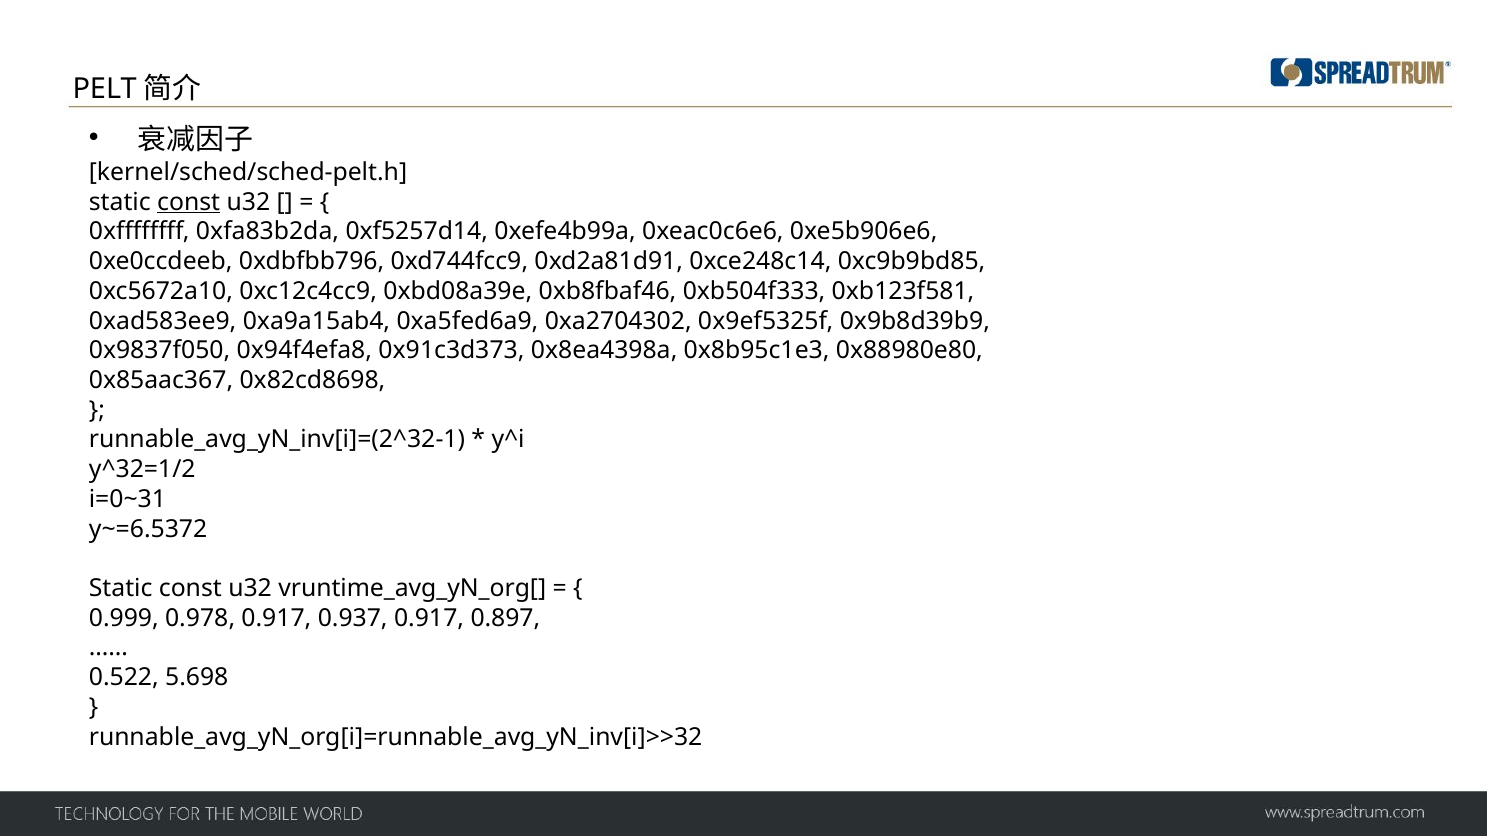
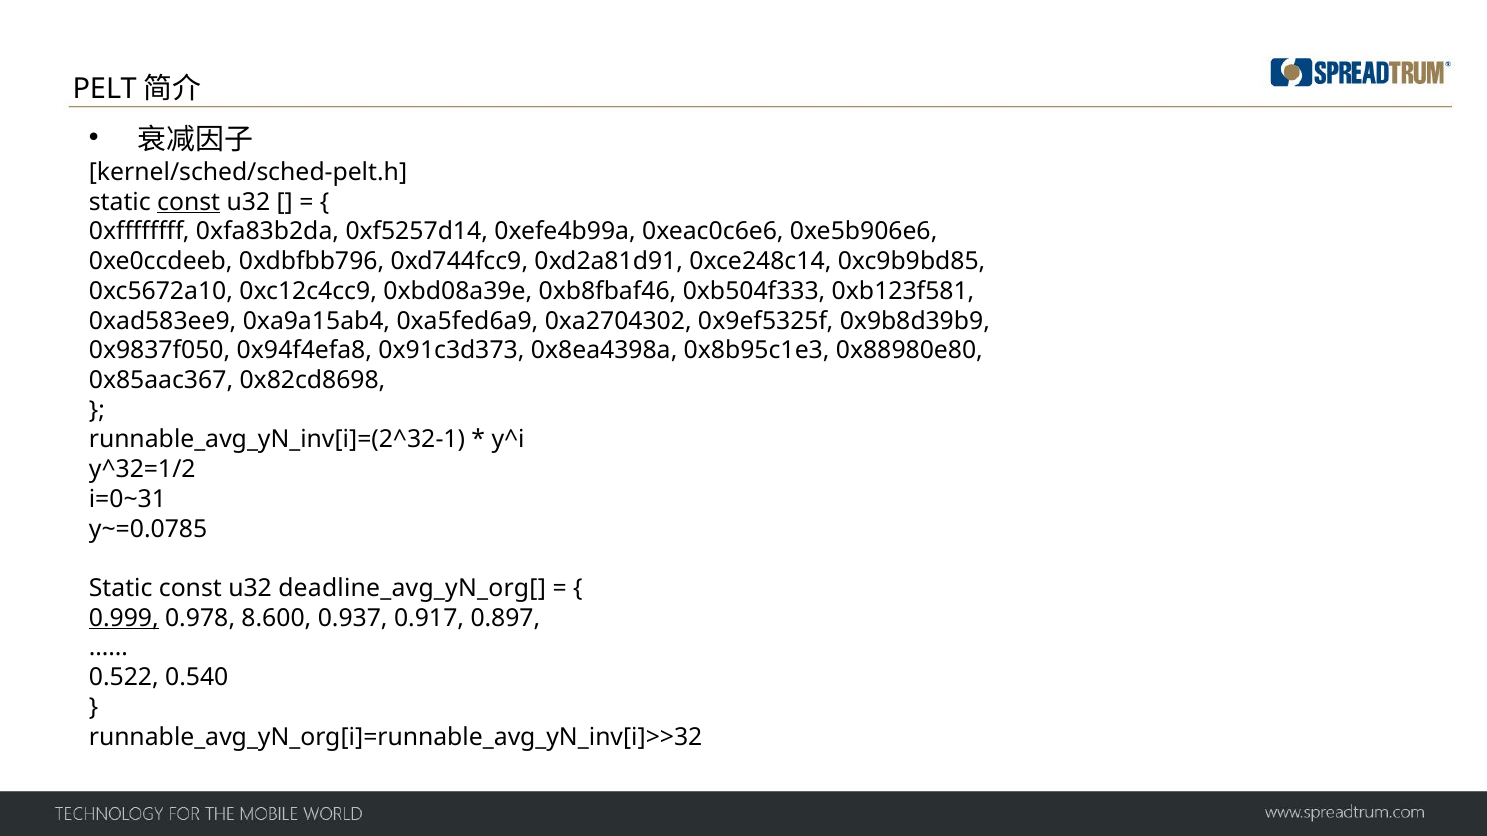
y~=6.5372: y~=6.5372 -> y~=0.0785
vruntime_avg_yN_org[: vruntime_avg_yN_org[ -> deadline_avg_yN_org[
0.999 underline: none -> present
0.978 0.917: 0.917 -> 8.600
5.698: 5.698 -> 0.540
